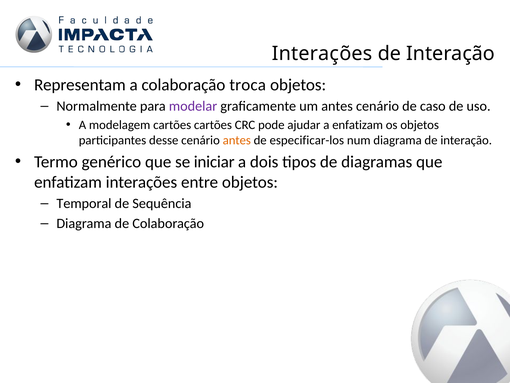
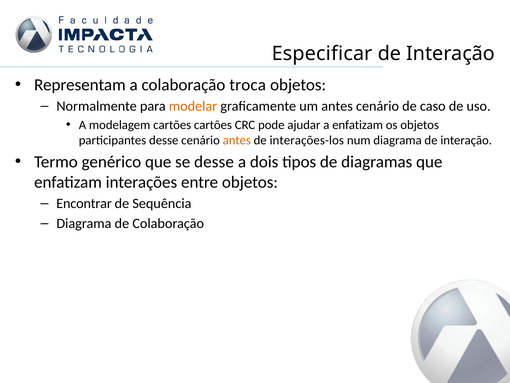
Interações at (322, 54): Interações -> Especificar
modelar colour: purple -> orange
especificar-los: especificar-los -> interações-los
se iniciar: iniciar -> desse
Temporal: Temporal -> Encontrar
